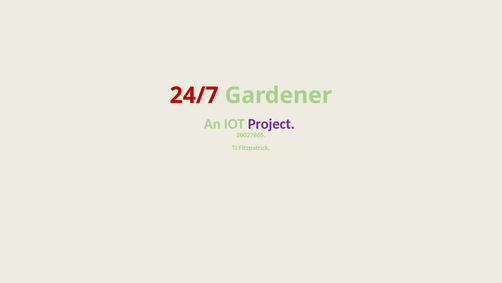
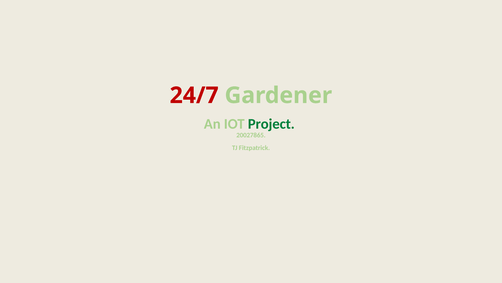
Project colour: purple -> green
